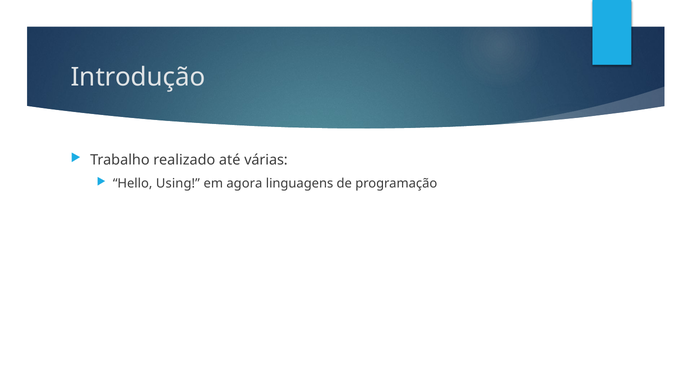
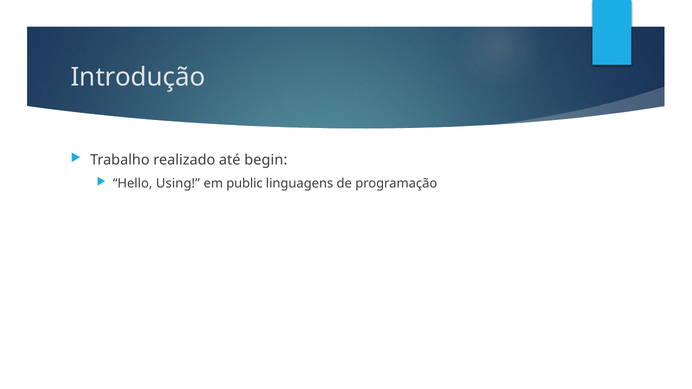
várias: várias -> begin
agora: agora -> public
